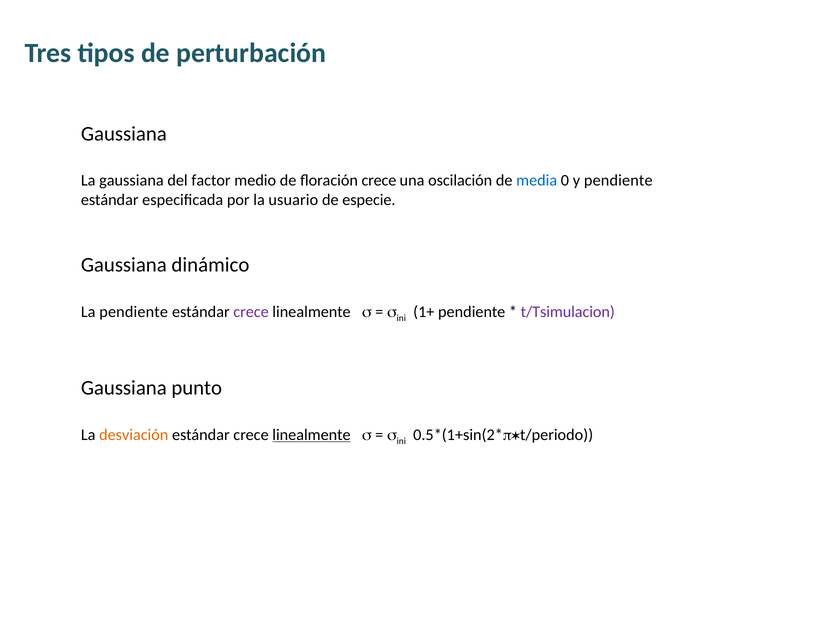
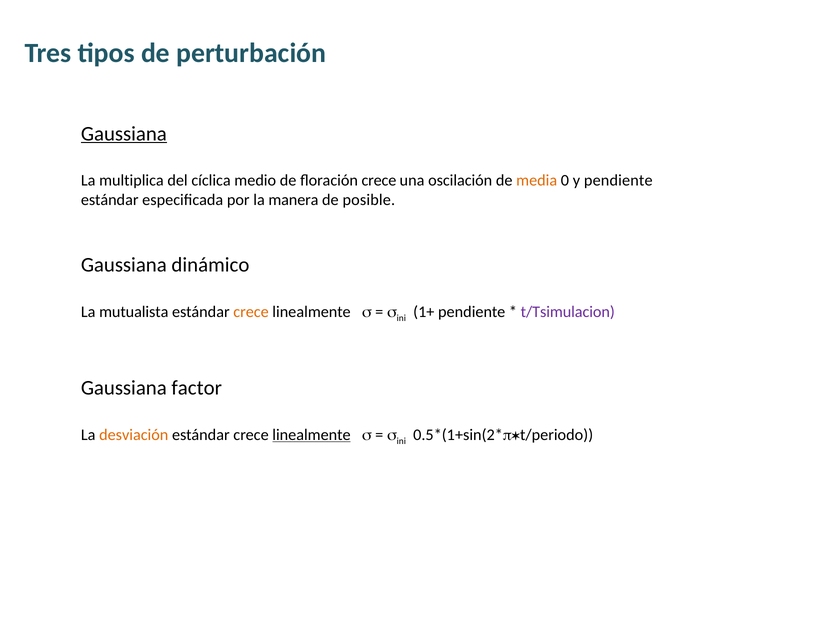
Gaussiana at (124, 134) underline: none -> present
La gaussiana: gaussiana -> multiplica
factor: factor -> cíclica
media colour: blue -> orange
usuario: usuario -> manera
especie: especie -> posible
La pendiente: pendiente -> mutualista
crece at (251, 312) colour: purple -> orange
punto: punto -> factor
